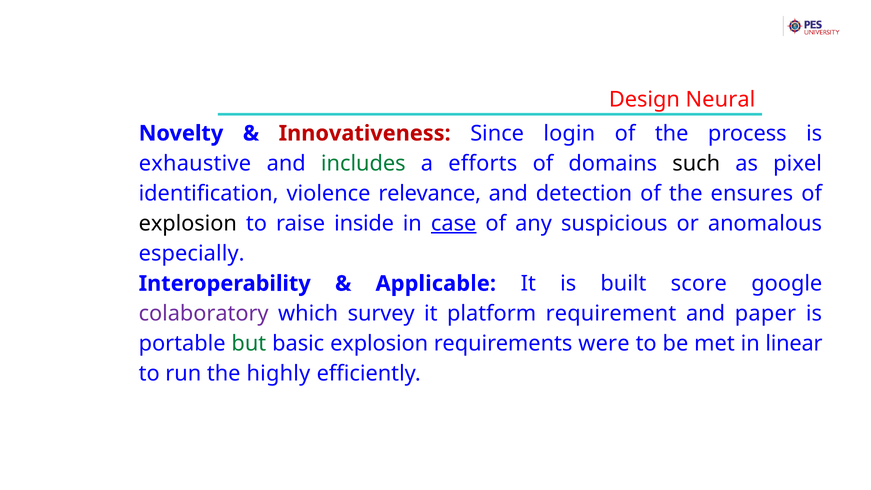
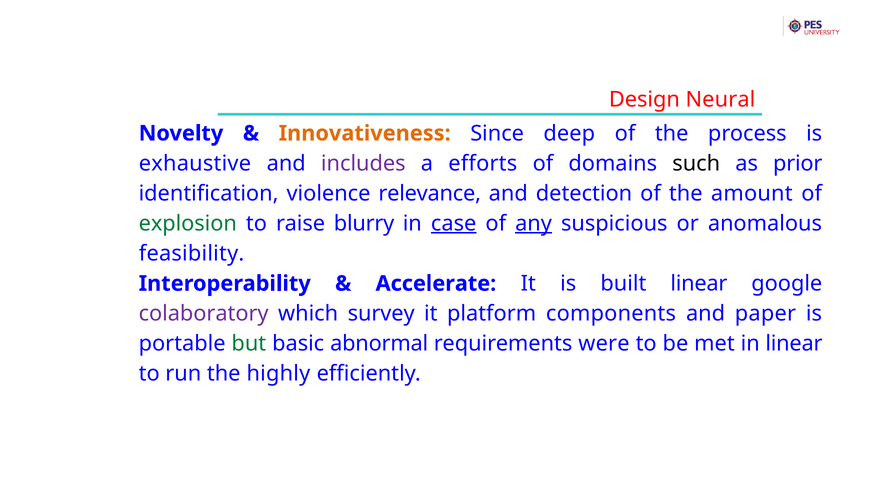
Innovativeness colour: red -> orange
login: login -> deep
includes colour: green -> purple
pixel: pixel -> prior
ensures: ensures -> amount
explosion at (188, 223) colour: black -> green
inside: inside -> blurry
any underline: none -> present
especially: especially -> feasibility
Applicable: Applicable -> Accelerate
built score: score -> linear
requirement: requirement -> components
basic explosion: explosion -> abnormal
